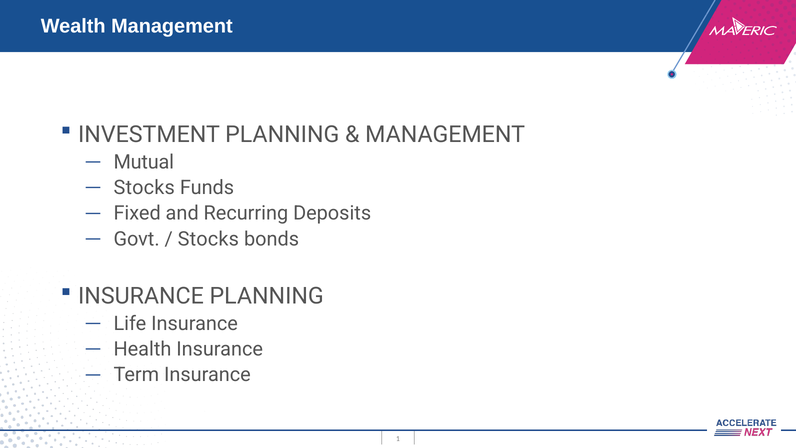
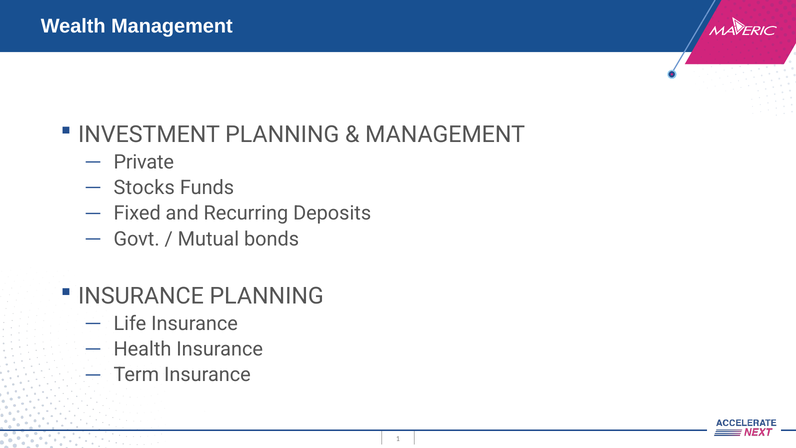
Mutual: Mutual -> Private
Stocks at (208, 239): Stocks -> Mutual
